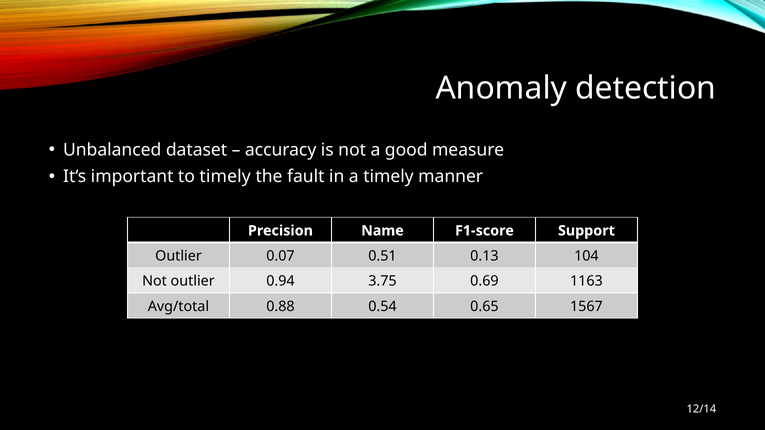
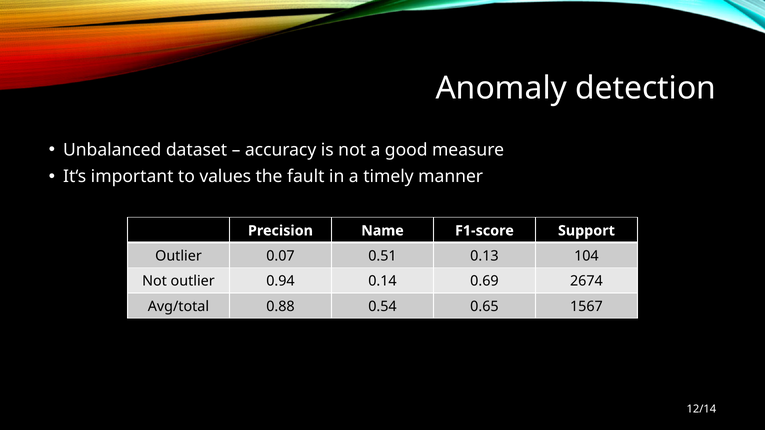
to timely: timely -> values
3.75: 3.75 -> 0.14
1163: 1163 -> 2674
